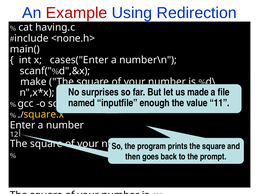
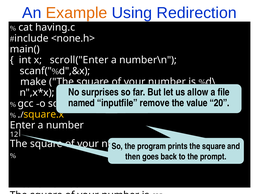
Example colour: red -> orange
cases("Enter: cases("Enter -> scroll("Enter
made: made -> allow
enough: enough -> remove
11: 11 -> 20
